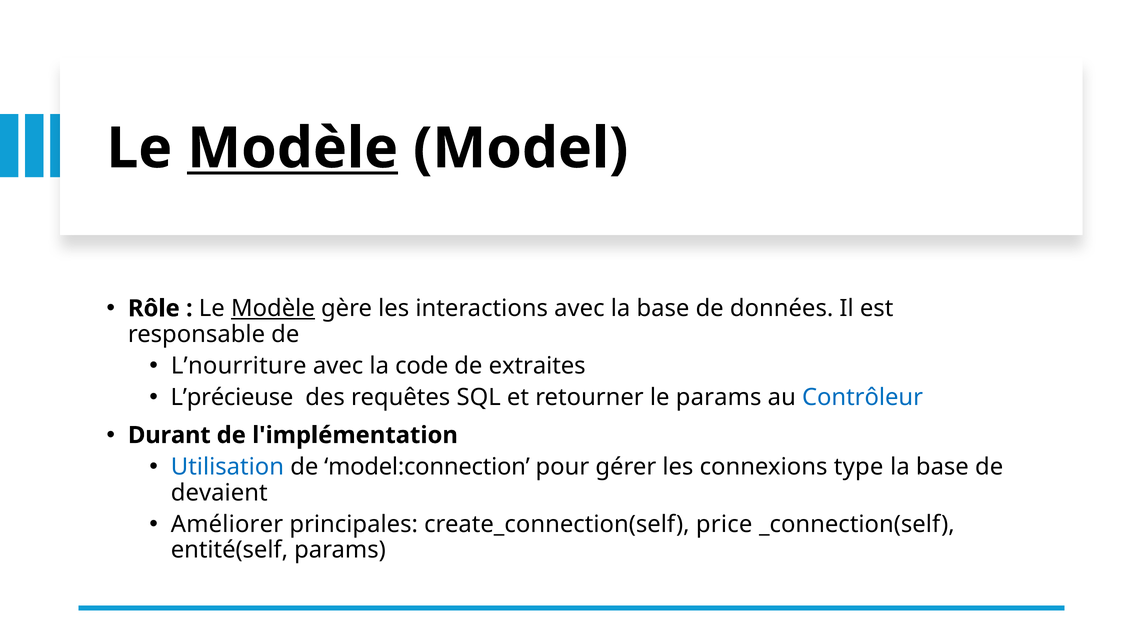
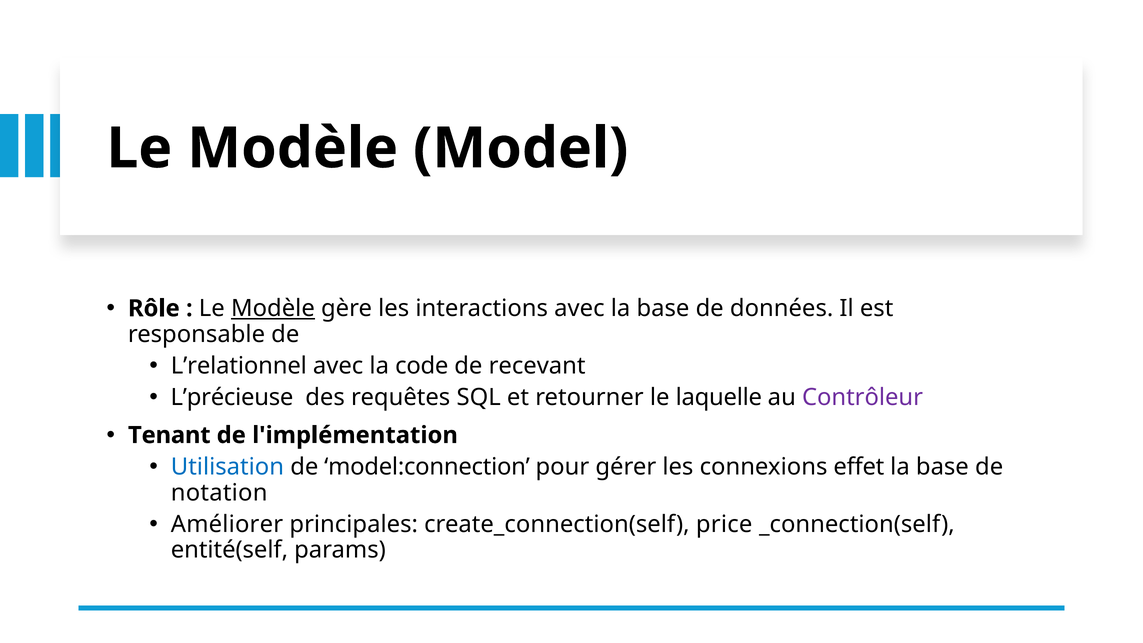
Modèle at (293, 148) underline: present -> none
L’nourriture: L’nourriture -> L’relationnel
extraites: extraites -> recevant
le params: params -> laquelle
Contrôleur colour: blue -> purple
Durant: Durant -> Tenant
type: type -> effet
devaient: devaient -> notation
